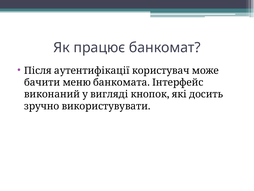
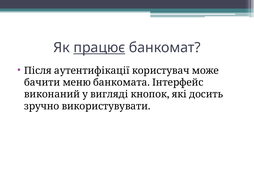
працює underline: none -> present
